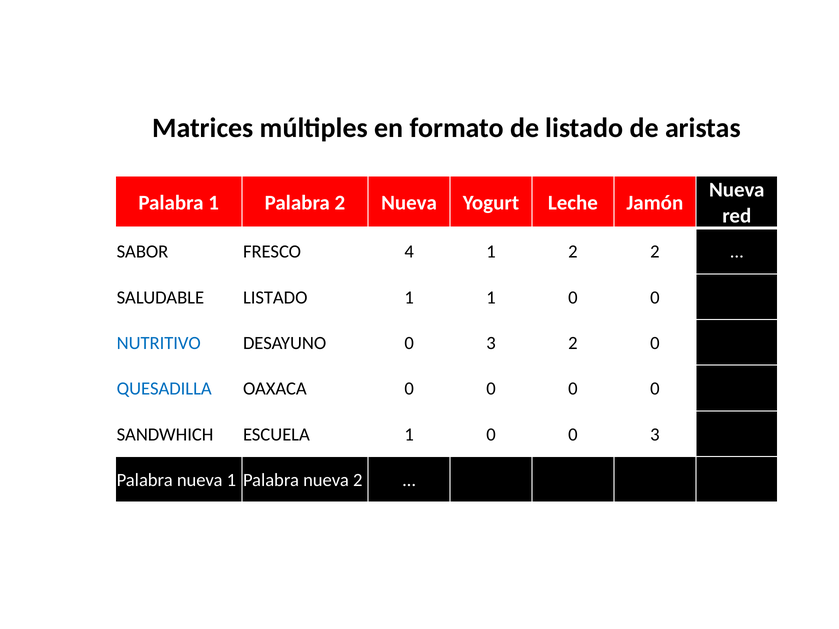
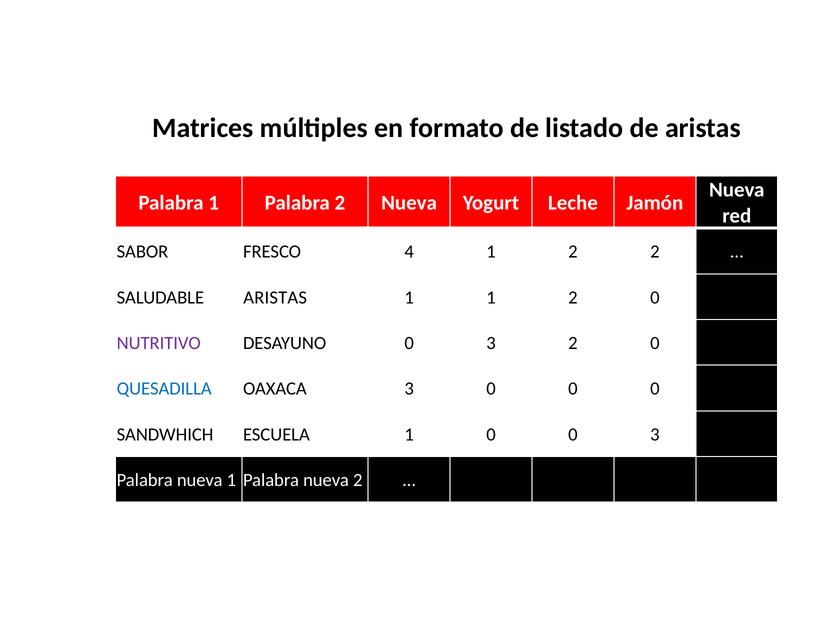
SALUDABLE LISTADO: LISTADO -> ARISTAS
1 1 0: 0 -> 2
NUTRITIVO colour: blue -> purple
OAXACA 0: 0 -> 3
